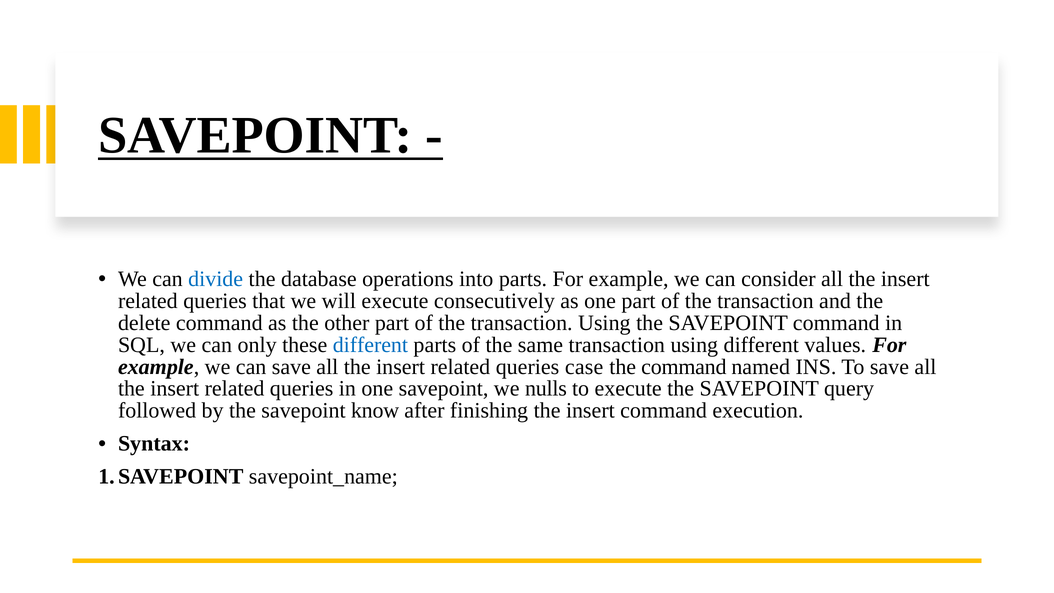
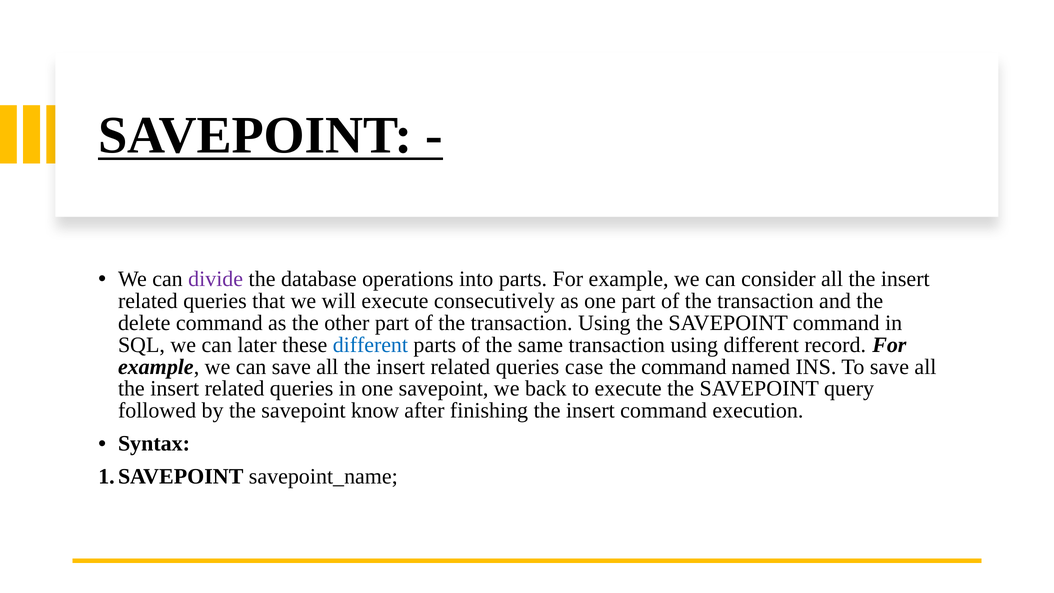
divide colour: blue -> purple
only: only -> later
values: values -> record
nulls: nulls -> back
